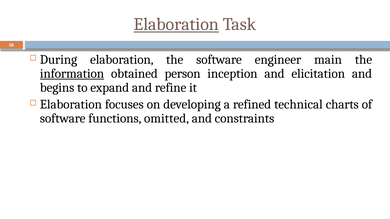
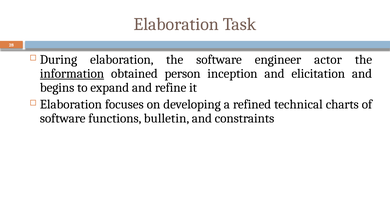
Elaboration at (176, 24) underline: present -> none
main: main -> actor
omitted: omitted -> bulletin
